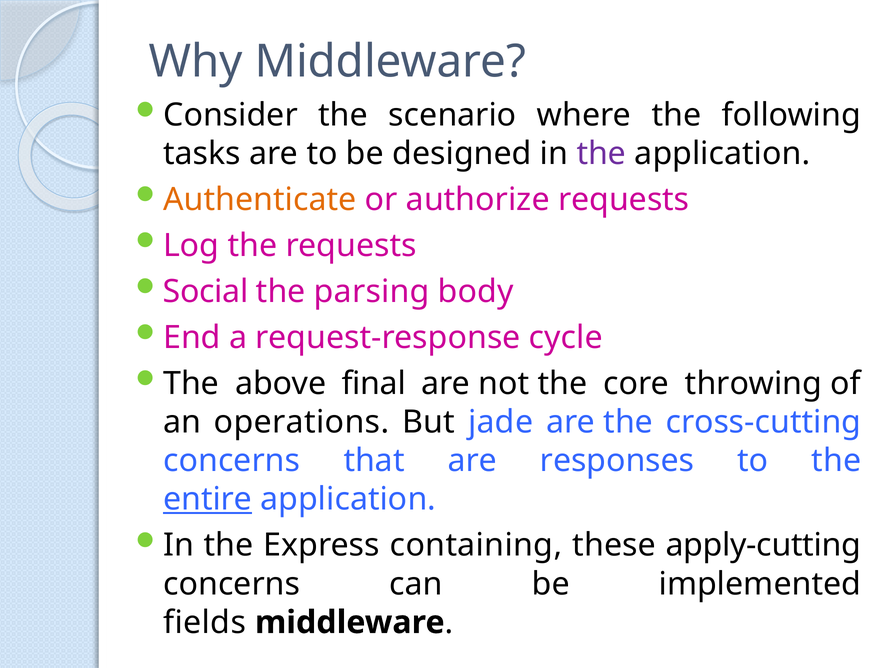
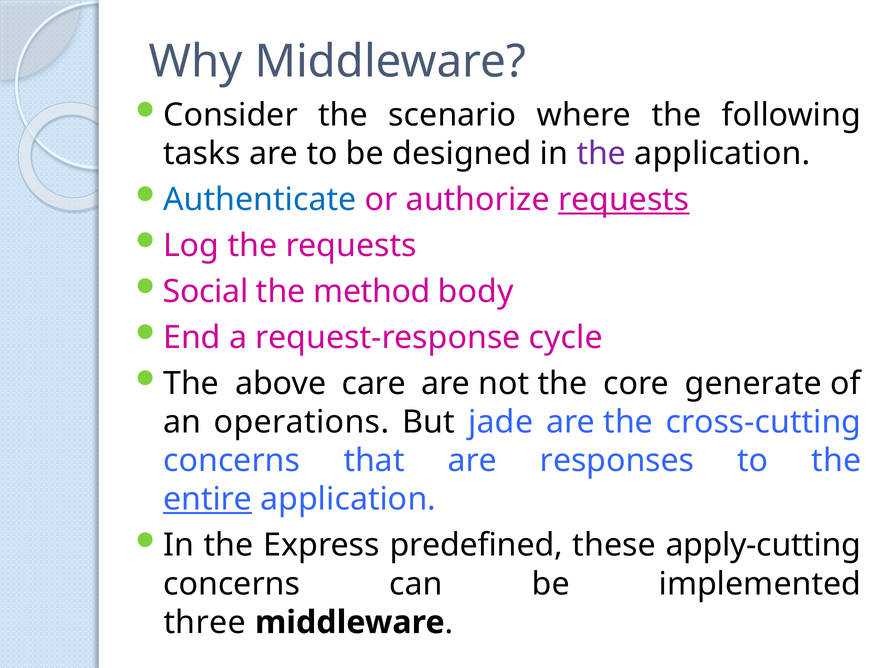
Authenticate colour: orange -> blue
requests at (624, 200) underline: none -> present
parsing: parsing -> method
final: final -> care
throwing: throwing -> generate
containing: containing -> predefined
fields: fields -> three
